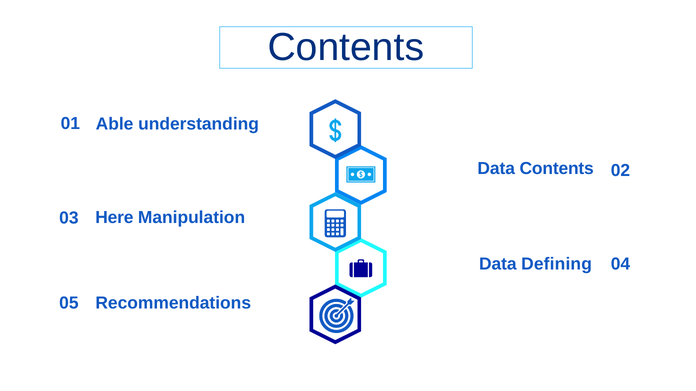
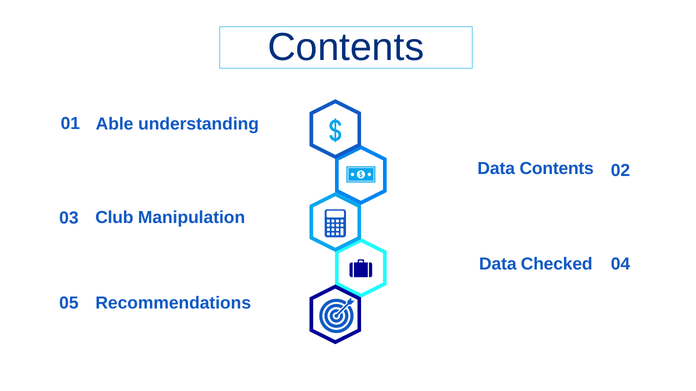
Here: Here -> Club
Defining: Defining -> Checked
